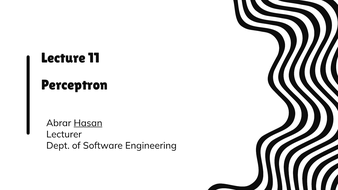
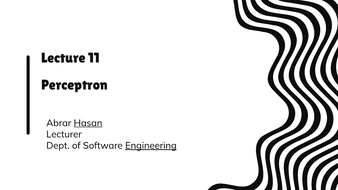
Engineering underline: none -> present
